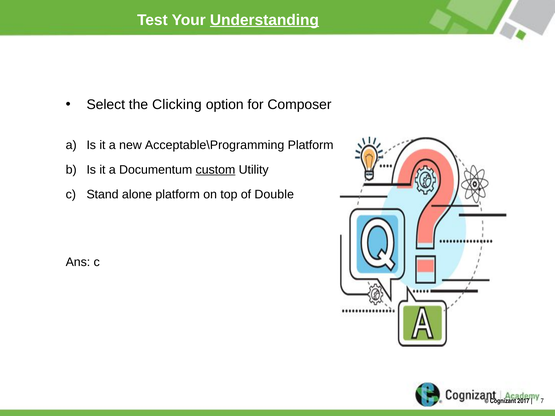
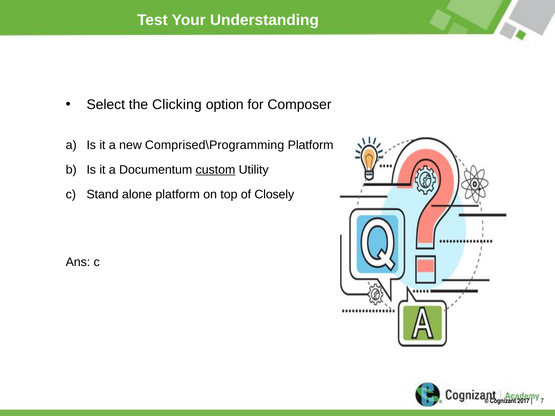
Understanding underline: present -> none
Acceptable\Programming: Acceptable\Programming -> Comprised\Programming
Double: Double -> Closely
